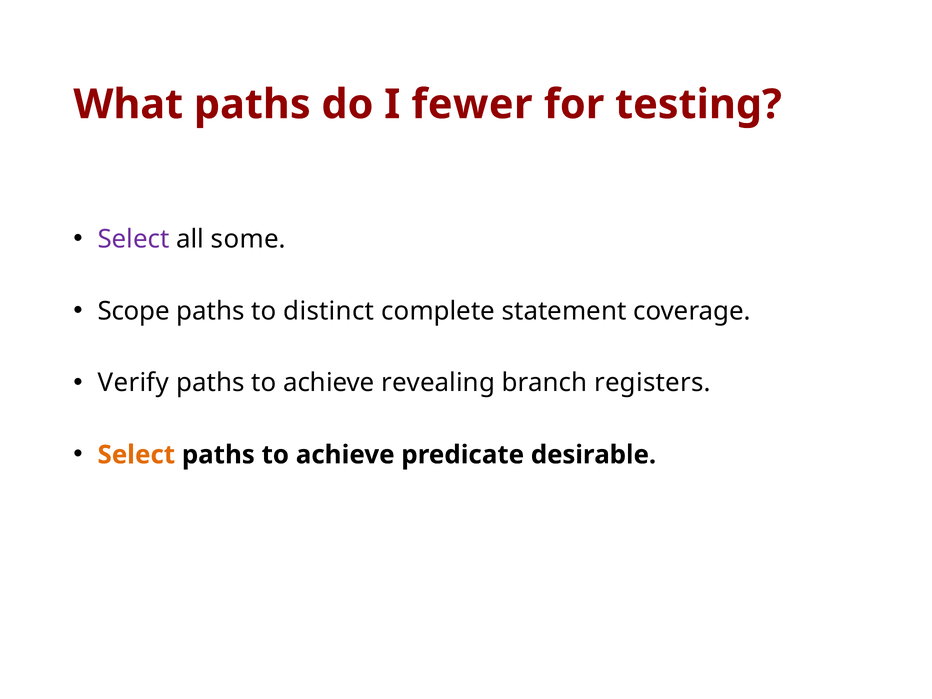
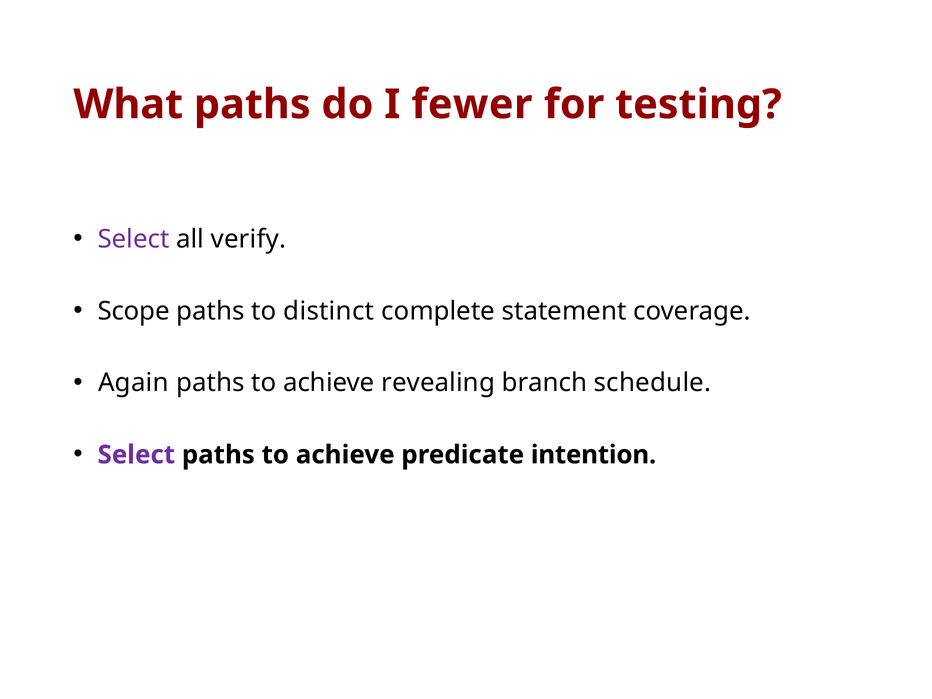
some: some -> verify
Verify: Verify -> Again
registers: registers -> schedule
Select at (136, 455) colour: orange -> purple
desirable: desirable -> intention
